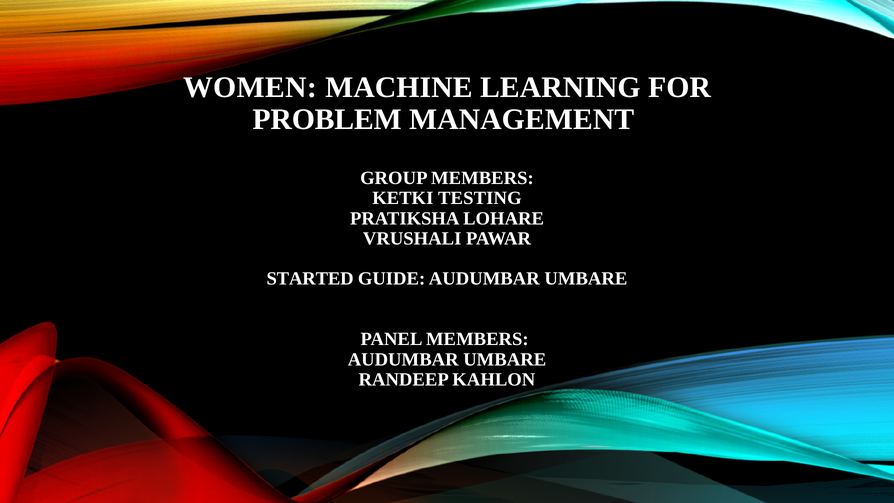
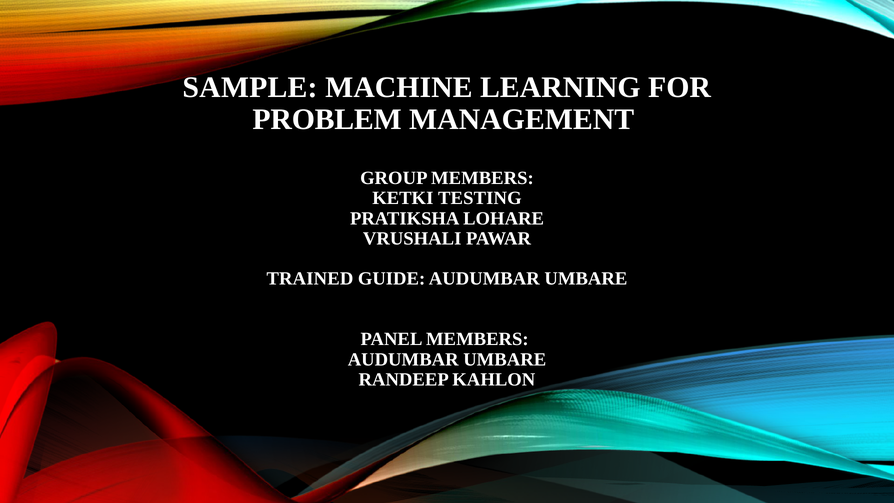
WOMEN: WOMEN -> SAMPLE
STARTED: STARTED -> TRAINED
